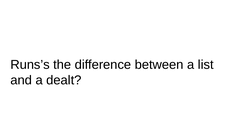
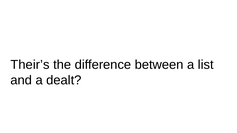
Runs’s: Runs’s -> Their’s
